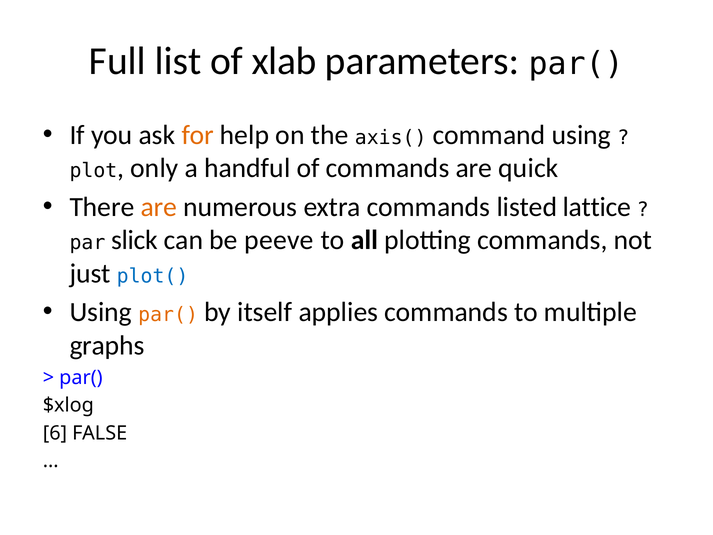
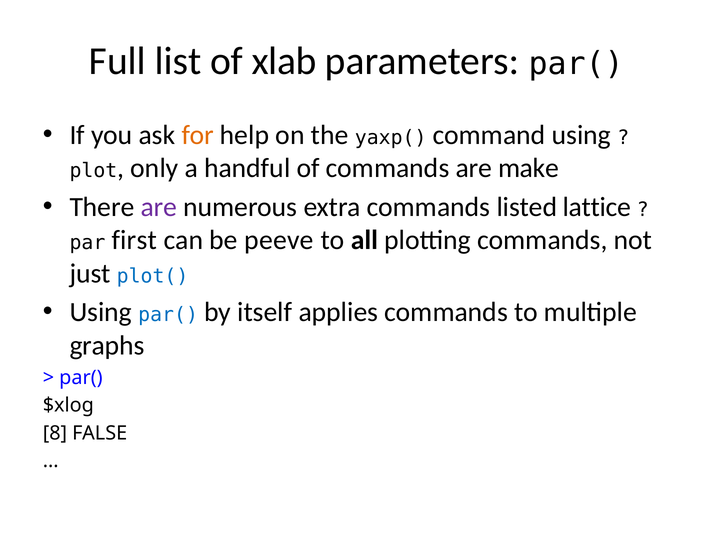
axis(: axis( -> yaxp(
quick: quick -> make
are at (159, 207) colour: orange -> purple
slick: slick -> first
par( at (168, 315) colour: orange -> blue
6: 6 -> 8
